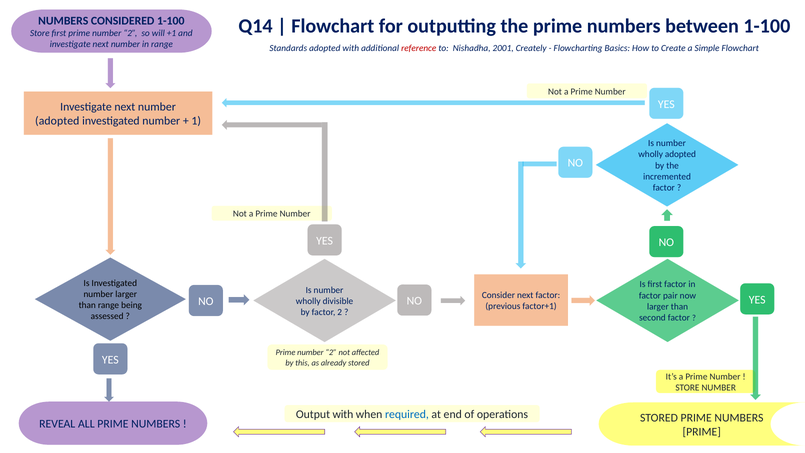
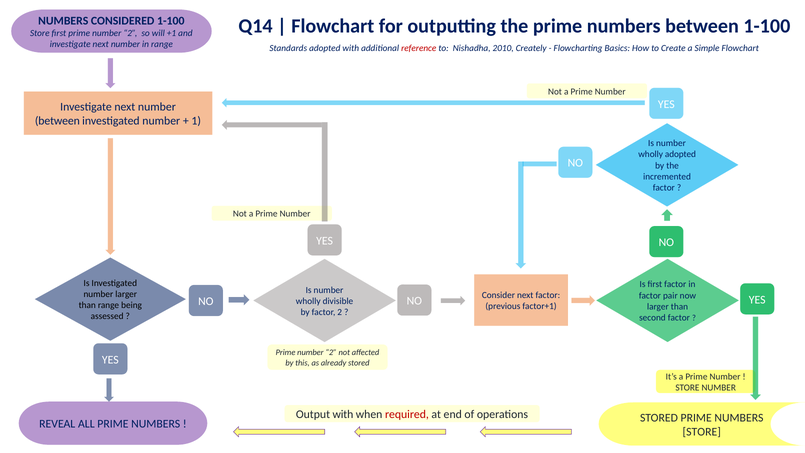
2001: 2001 -> 2010
adopted at (57, 121): adopted -> between
required colour: blue -> red
PRIME at (702, 432): PRIME -> STORE
